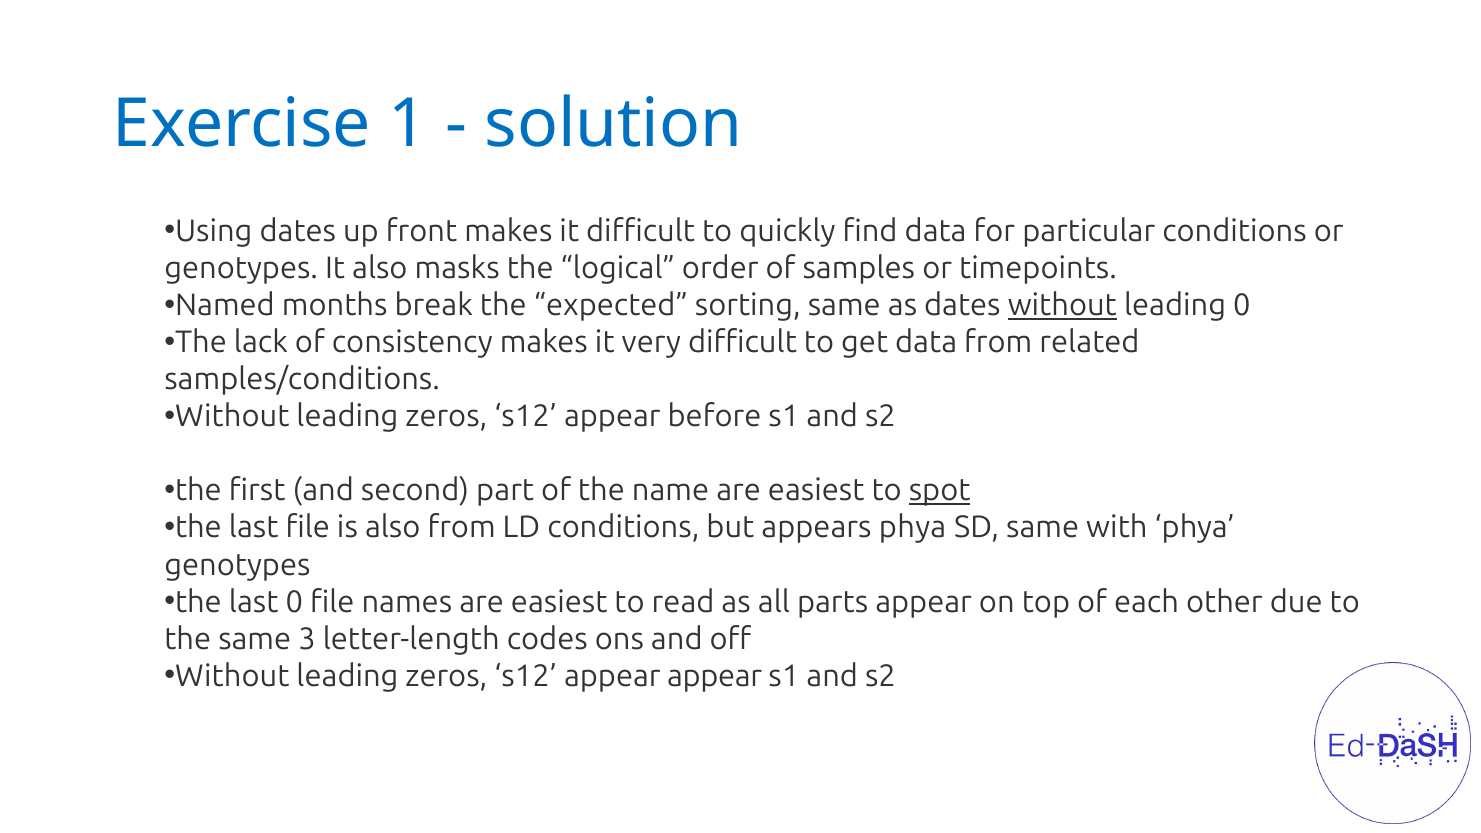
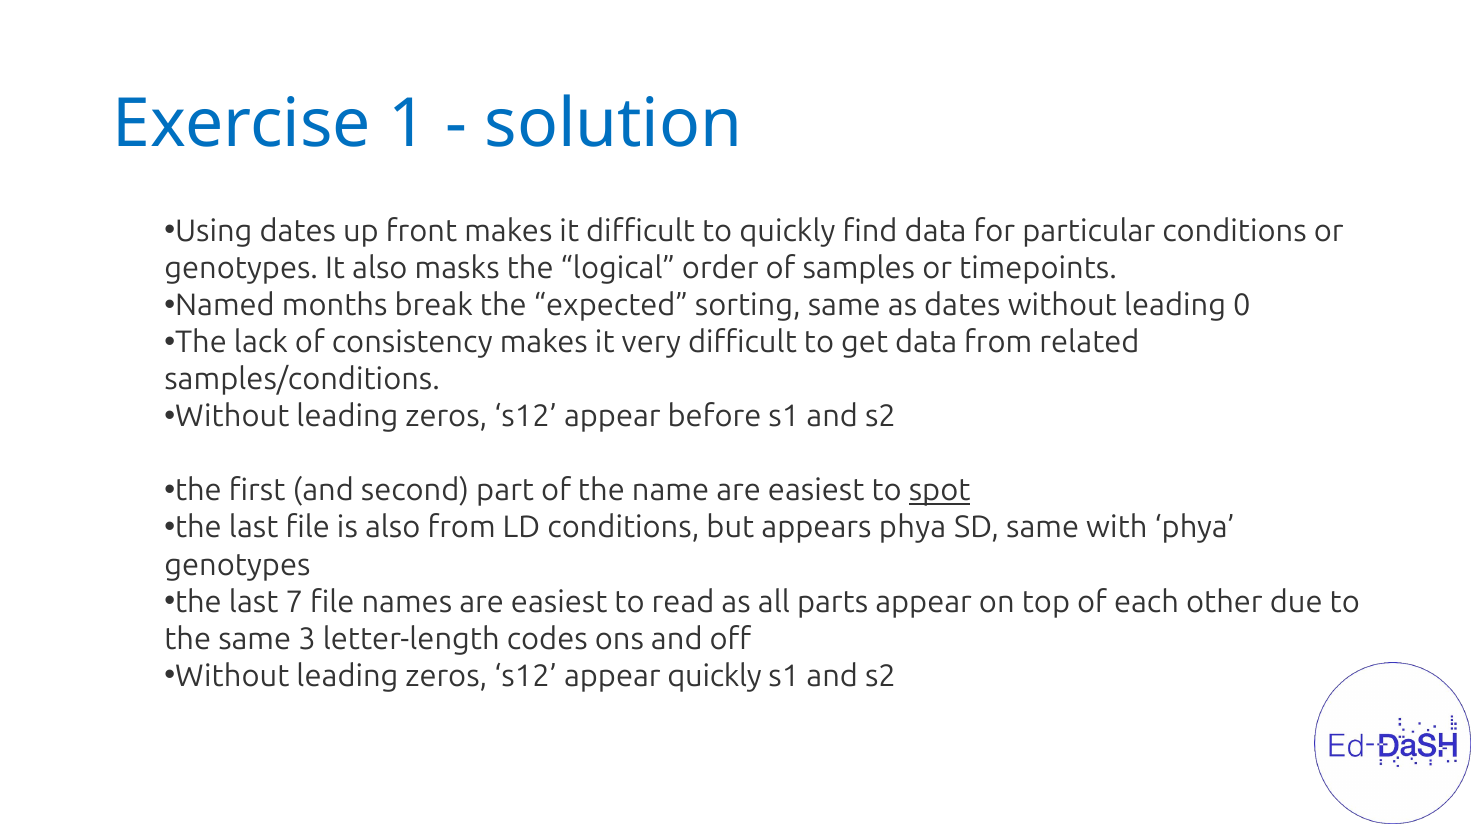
without at (1062, 306) underline: present -> none
last 0: 0 -> 7
appear appear: appear -> quickly
